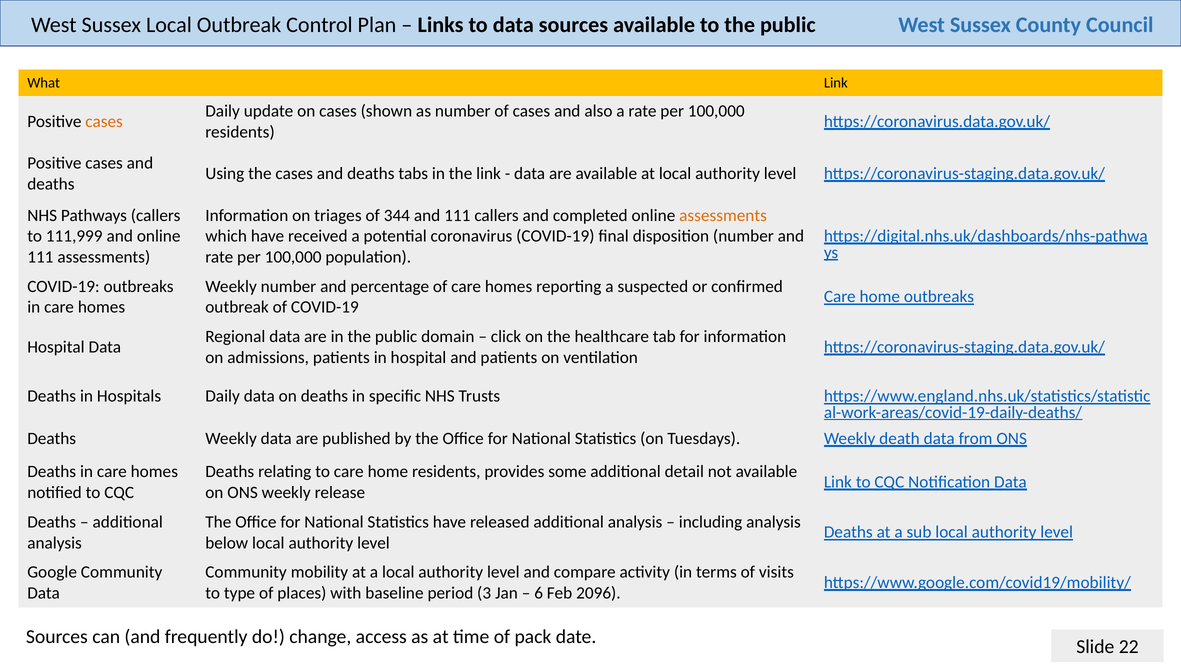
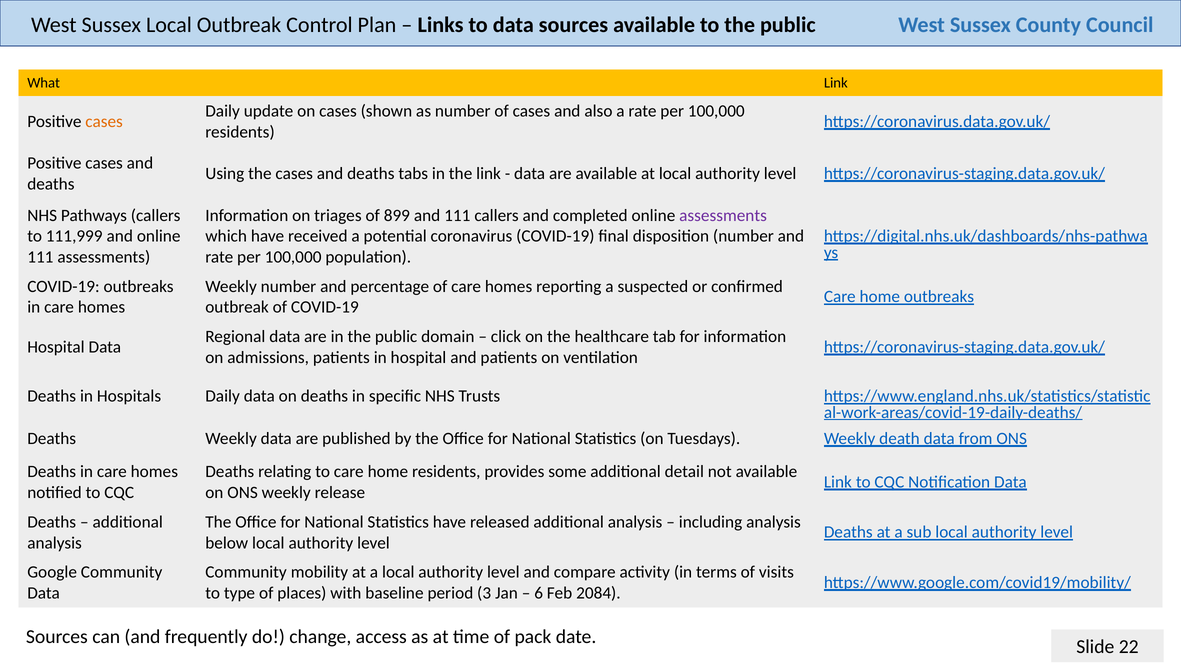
344: 344 -> 899
assessments at (723, 215) colour: orange -> purple
2096: 2096 -> 2084
